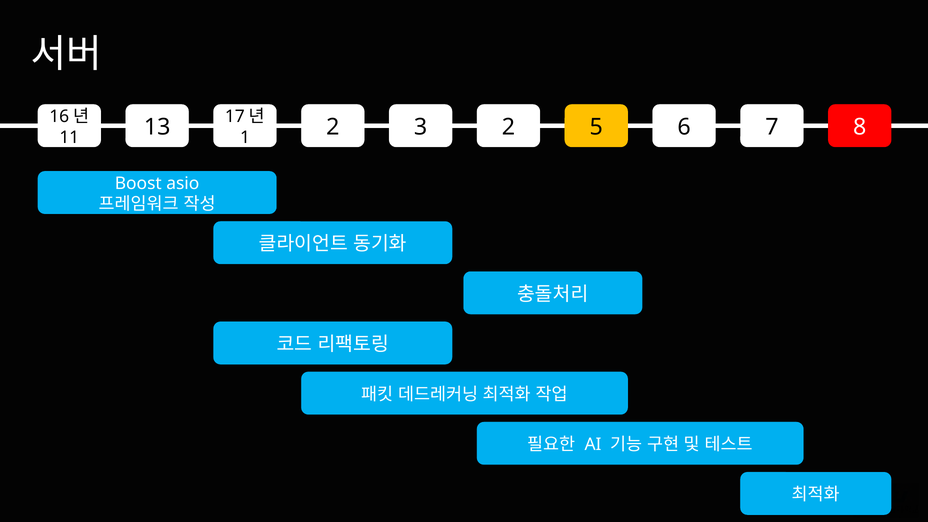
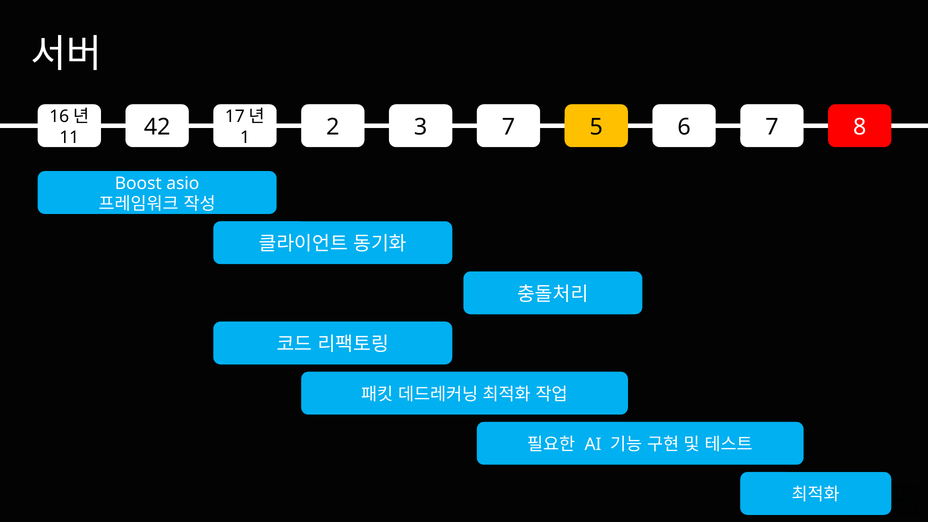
3 2: 2 -> 7
13: 13 -> 42
